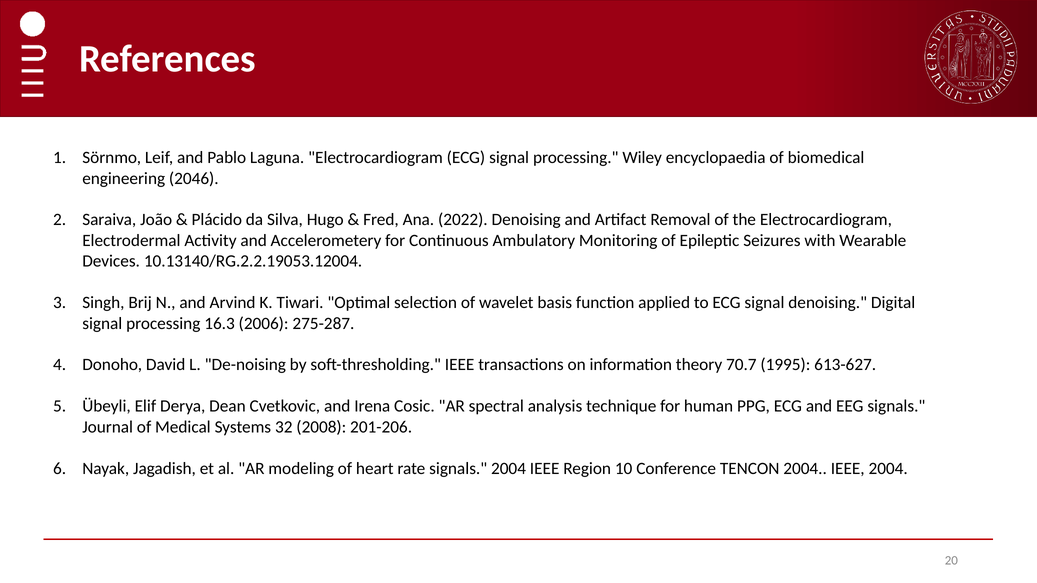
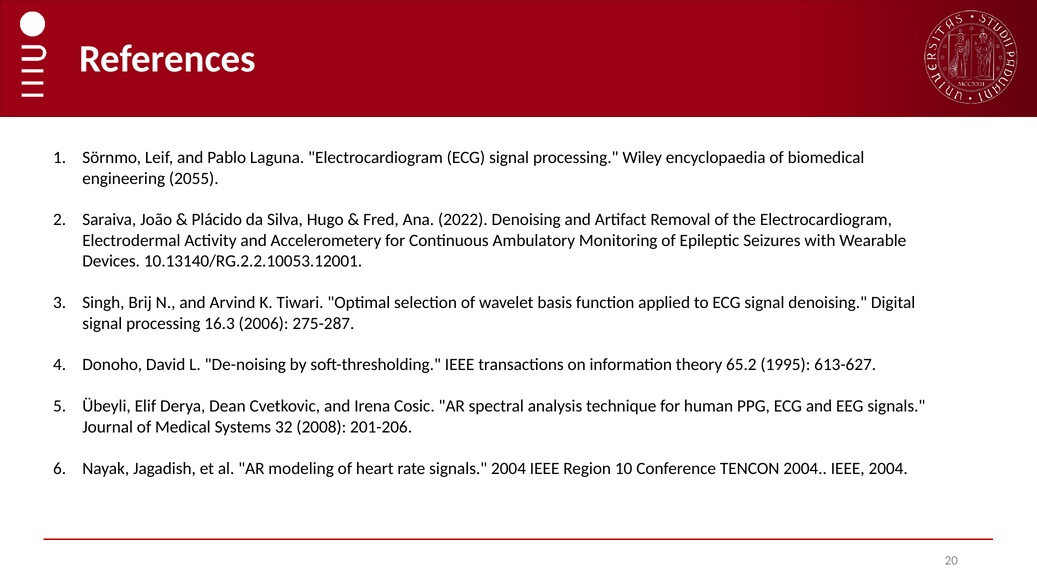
2046: 2046 -> 2055
10.13140/RG.2.2.19053.12004: 10.13140/RG.2.2.19053.12004 -> 10.13140/RG.2.2.10053.12001
70.7: 70.7 -> 65.2
